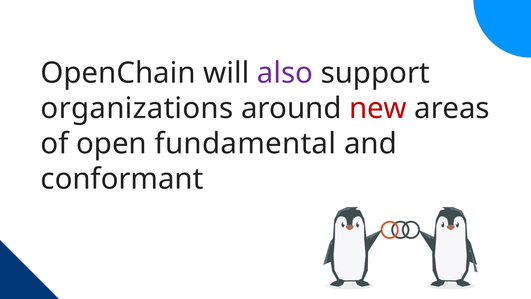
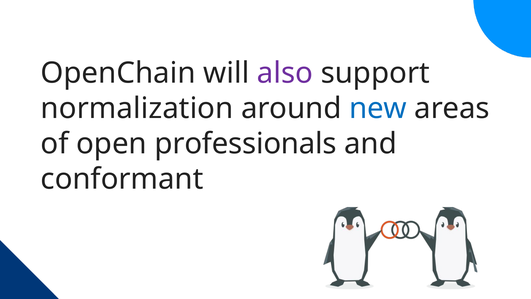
organizations: organizations -> normalization
new colour: red -> blue
fundamental: fundamental -> professionals
